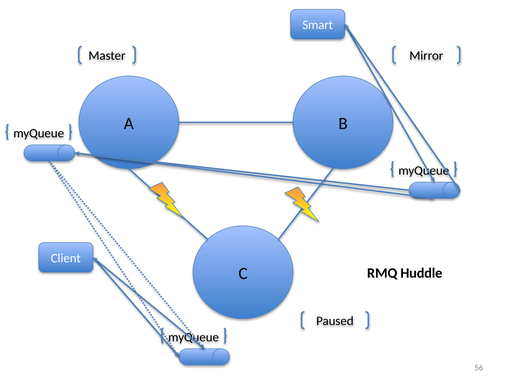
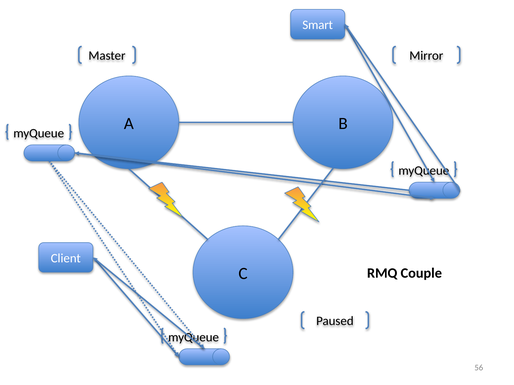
Huddle: Huddle -> Couple
